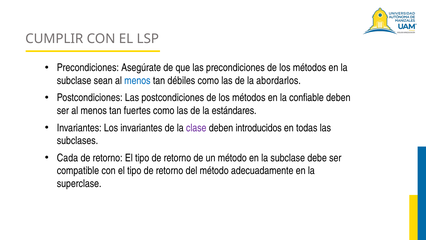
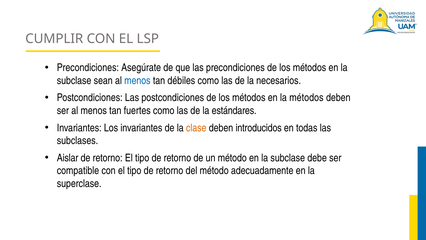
abordarlos: abordarlos -> necesarios
la confiable: confiable -> métodos
clase colour: purple -> orange
Cada: Cada -> Aislar
